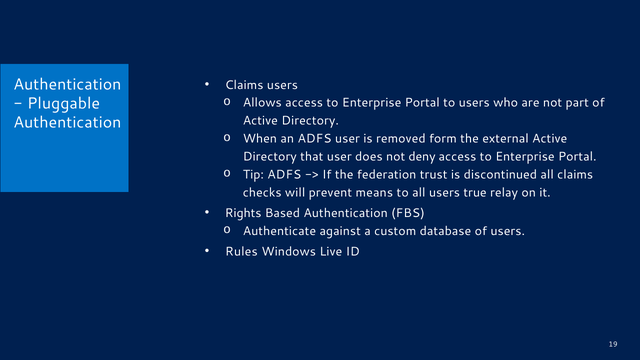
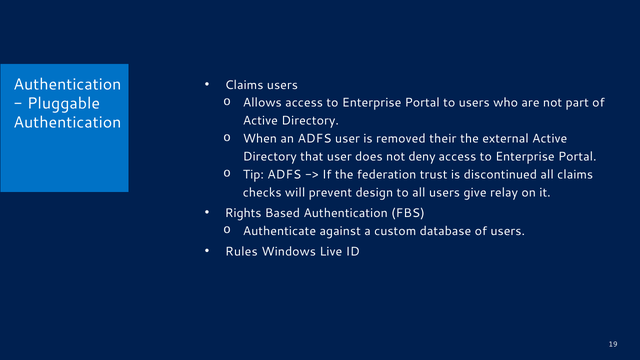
form: form -> their
means: means -> design
true: true -> give
